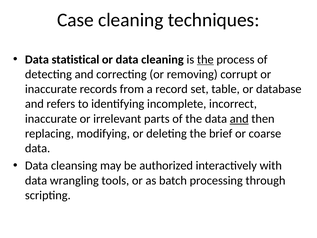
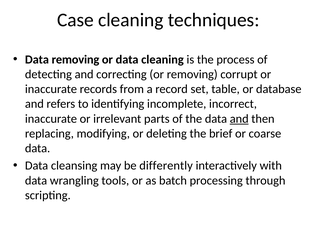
Data statistical: statistical -> removing
the at (205, 59) underline: present -> none
authorized: authorized -> differently
